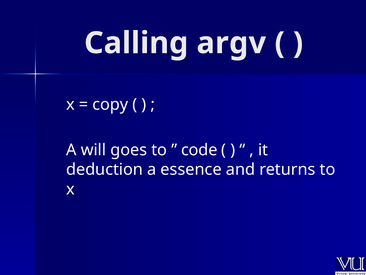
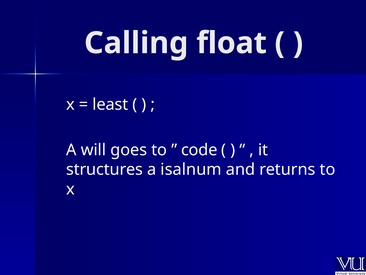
argv: argv -> float
copy: copy -> least
deduction: deduction -> structures
essence: essence -> isalnum
